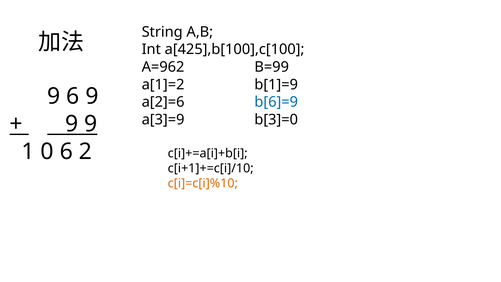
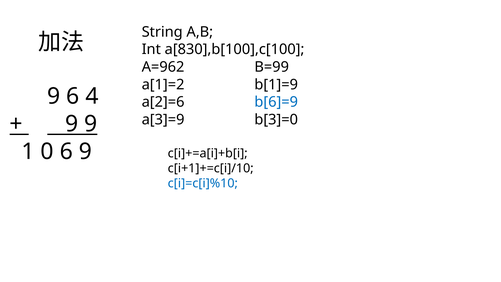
a[425],b[100],c[100: a[425],b[100],c[100 -> a[830],b[100],c[100
6 9: 9 -> 4
6 2: 2 -> 9
c[i]=c[i]%10 colour: orange -> blue
